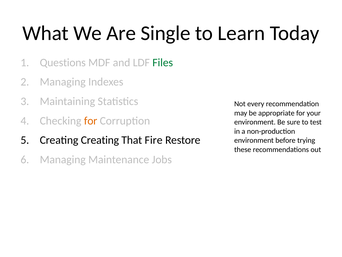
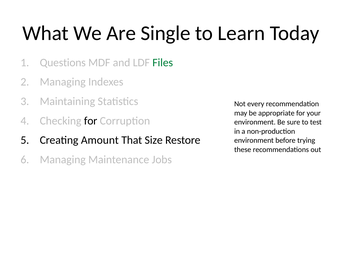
for at (91, 121) colour: orange -> black
Creating Creating: Creating -> Amount
Fire: Fire -> Size
